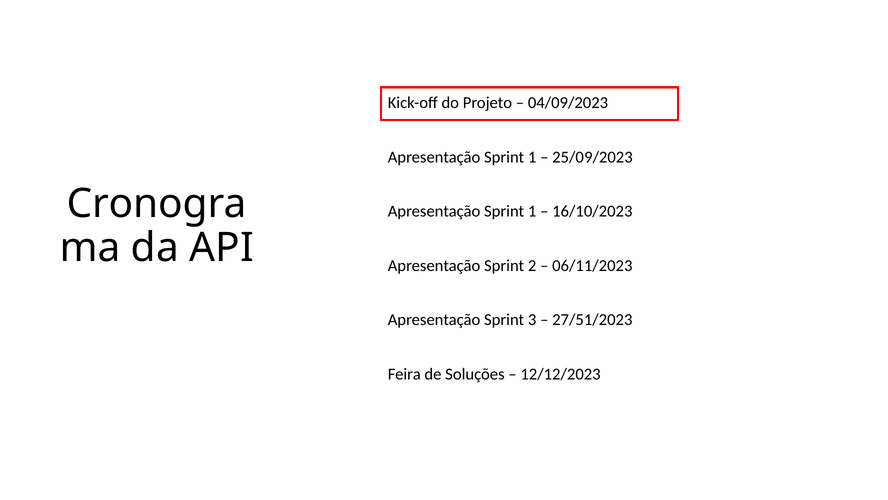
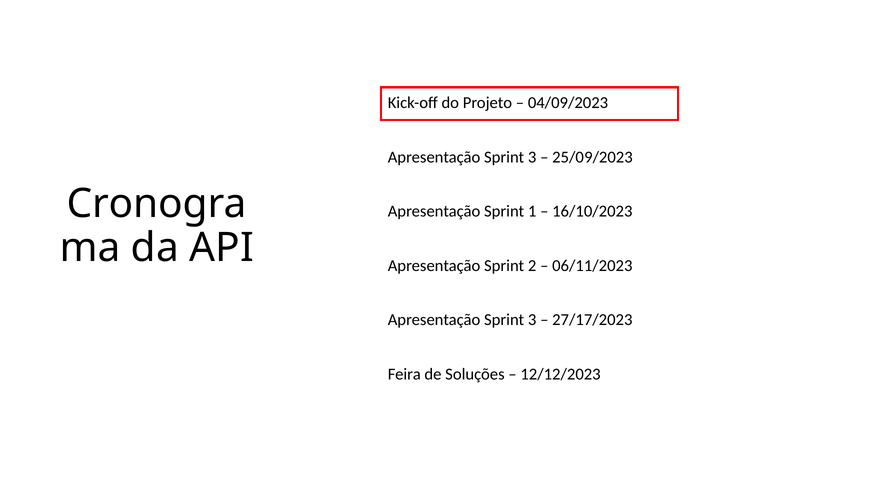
1 at (532, 157): 1 -> 3
27/51/2023: 27/51/2023 -> 27/17/2023
